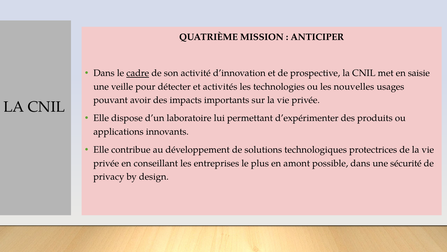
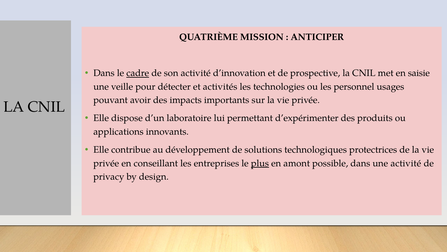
nouvelles: nouvelles -> personnel
plus underline: none -> present
une sécurité: sécurité -> activité
